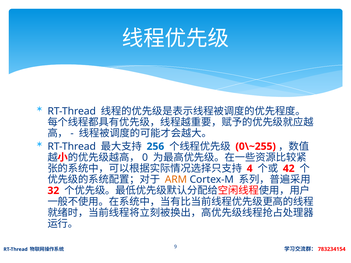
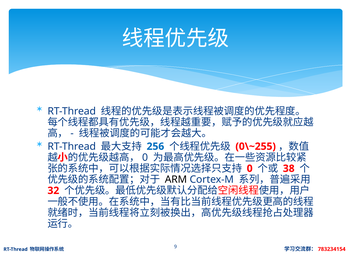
4 at (250, 169): 4 -> 0
42: 42 -> 38
ARM colour: orange -> black
